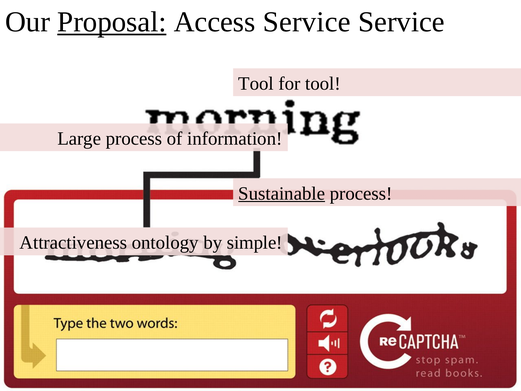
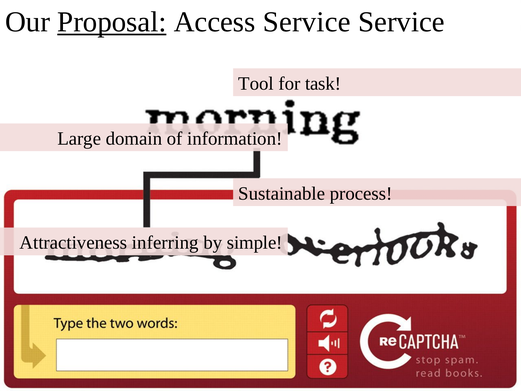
for tool: tool -> task
Large process: process -> domain
Sustainable underline: present -> none
ontology: ontology -> inferring
